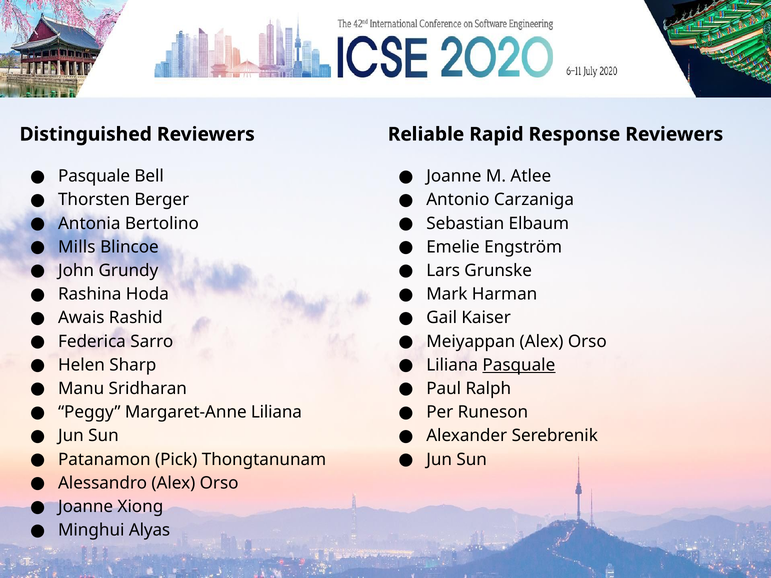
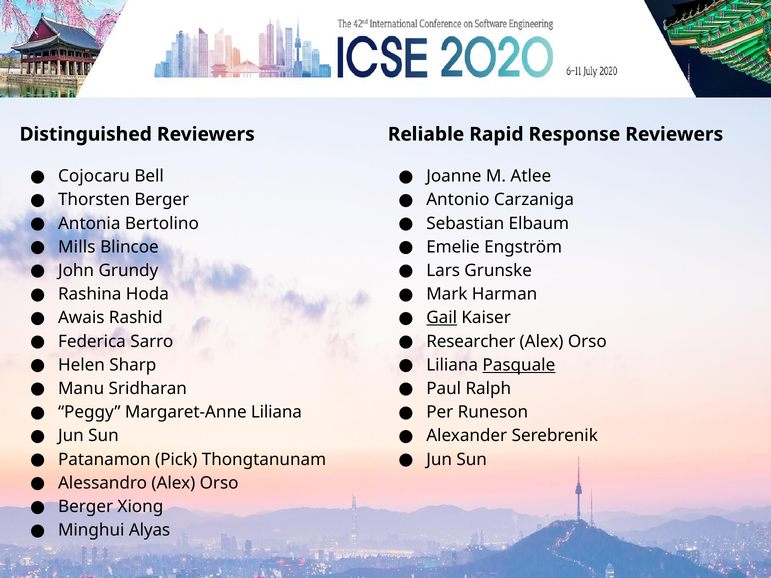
Pasquale at (94, 176): Pasquale -> Cojocaru
Gail underline: none -> present
Meiyappan: Meiyappan -> Researcher
Joanne at (86, 507): Joanne -> Berger
